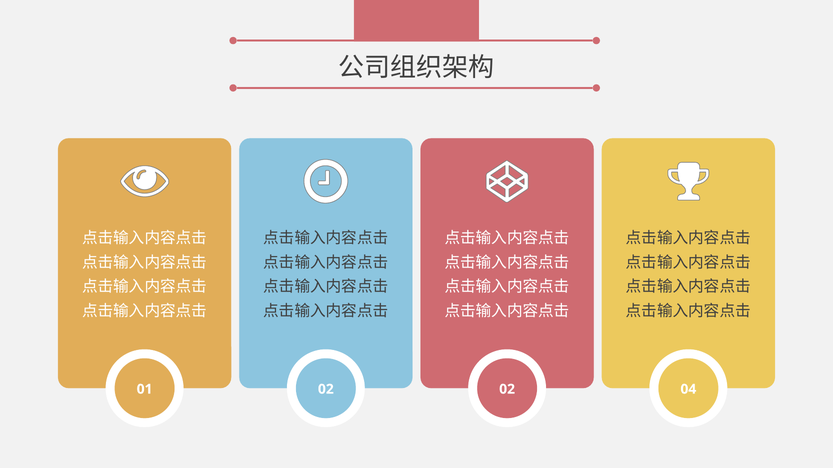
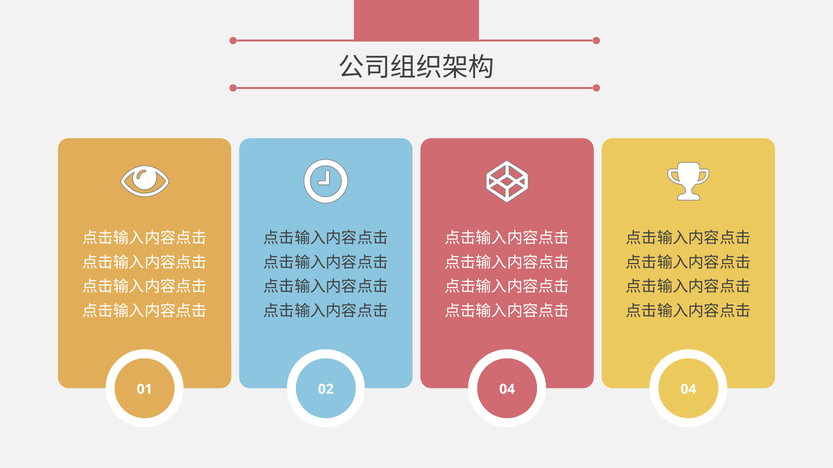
02 02: 02 -> 04
